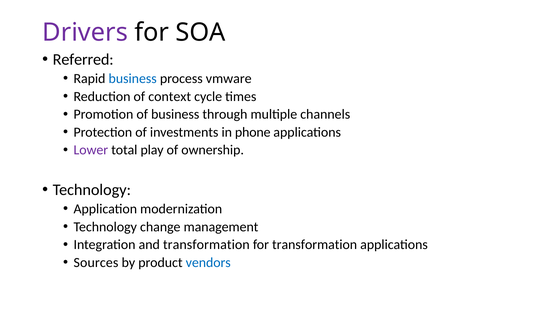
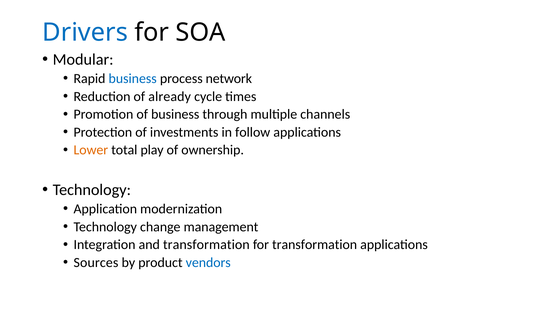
Drivers colour: purple -> blue
Referred: Referred -> Modular
vmware: vmware -> network
context: context -> already
phone: phone -> follow
Lower colour: purple -> orange
